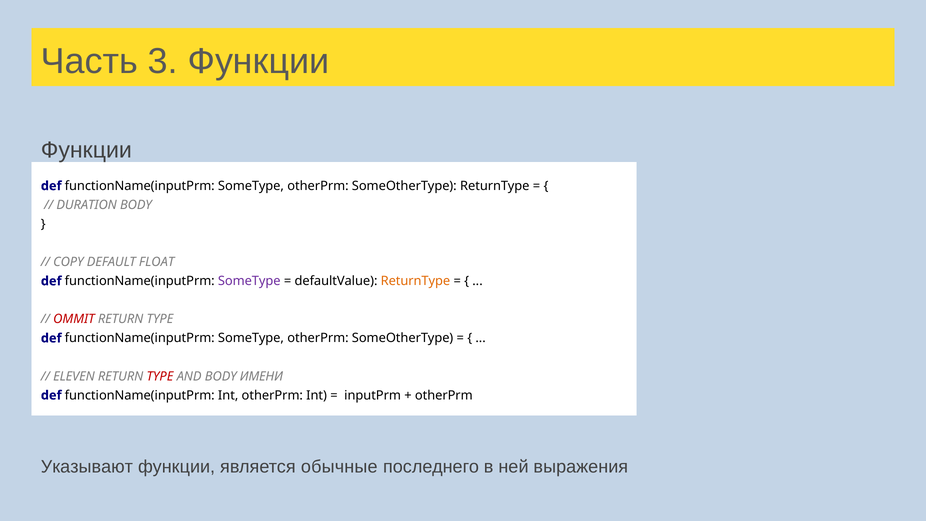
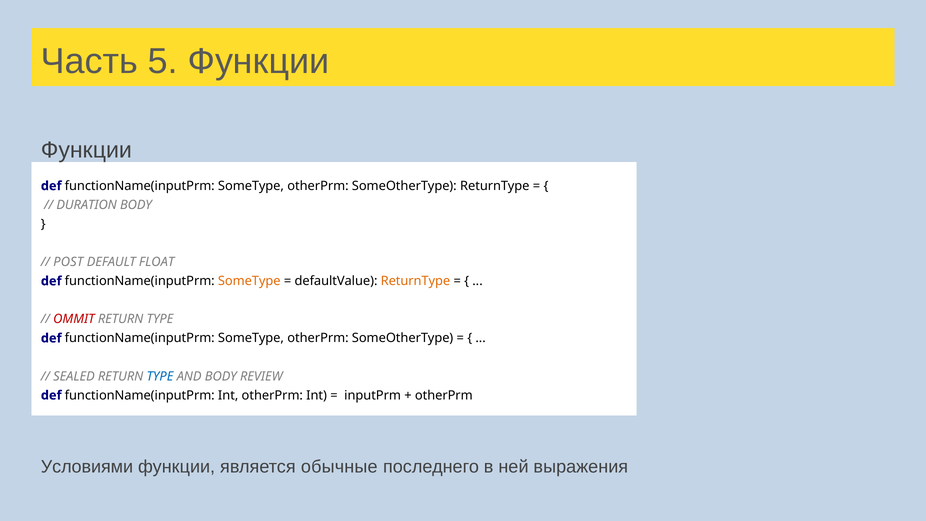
3: 3 -> 5
COPY: COPY -> POST
SomeType at (249, 281) colour: purple -> orange
ELEVEN: ELEVEN -> SEALED
TYPE at (160, 376) colour: red -> blue
ИМЕНИ: ИМЕНИ -> REVIEW
Указывают: Указывают -> Условиями
